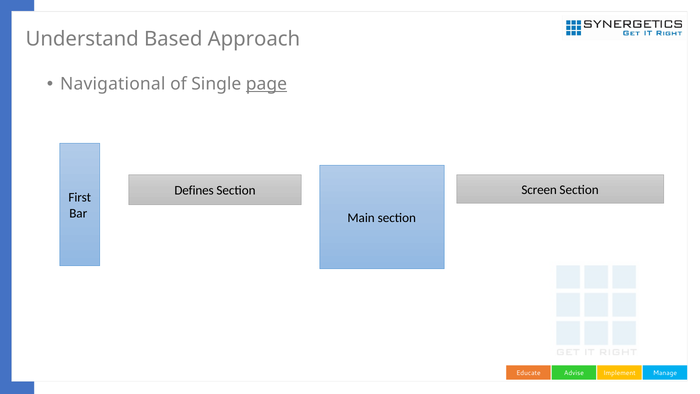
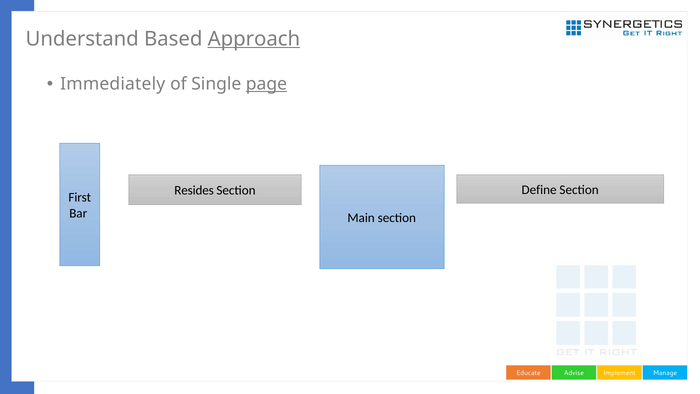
Approach underline: none -> present
Navigational: Navigational -> Immediately
Screen: Screen -> Define
Defines: Defines -> Resides
